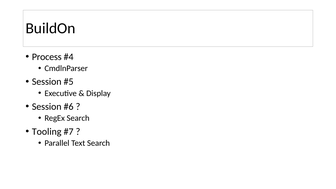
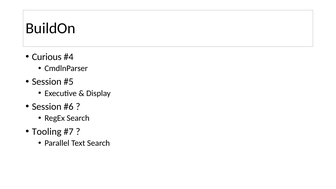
Process: Process -> Curious
